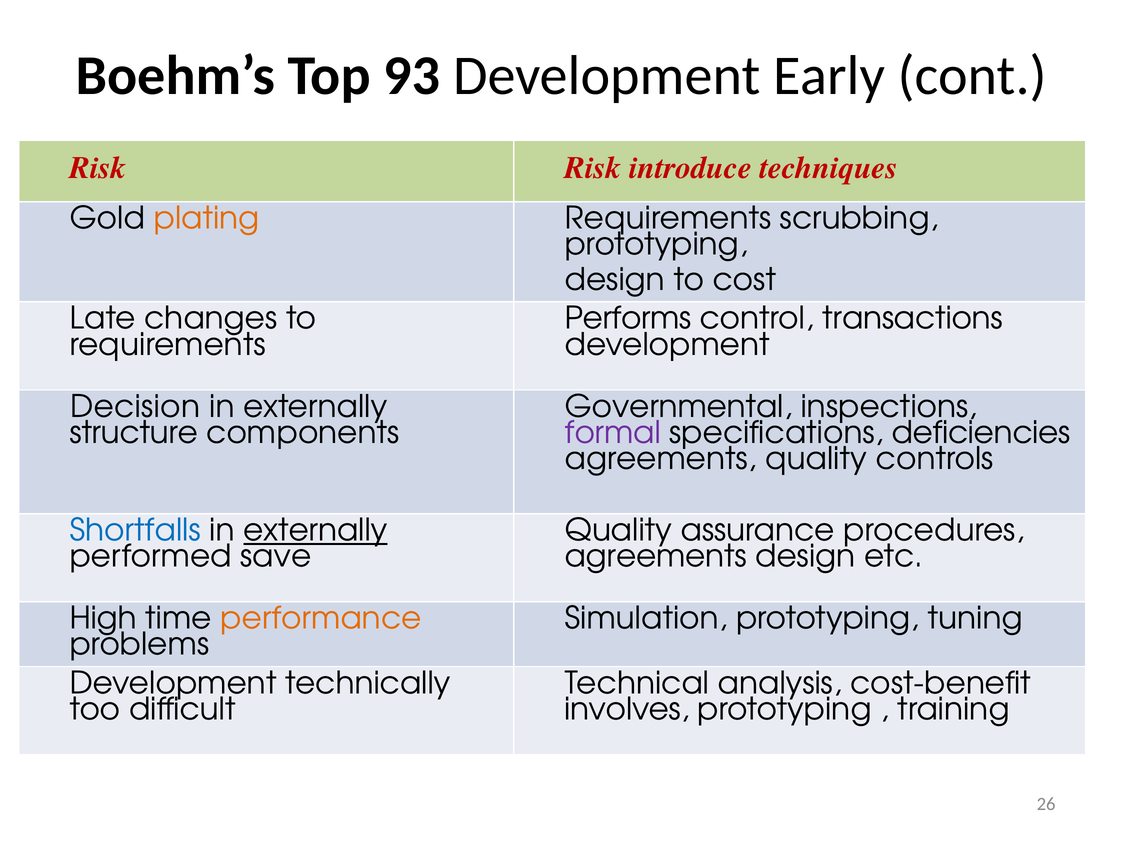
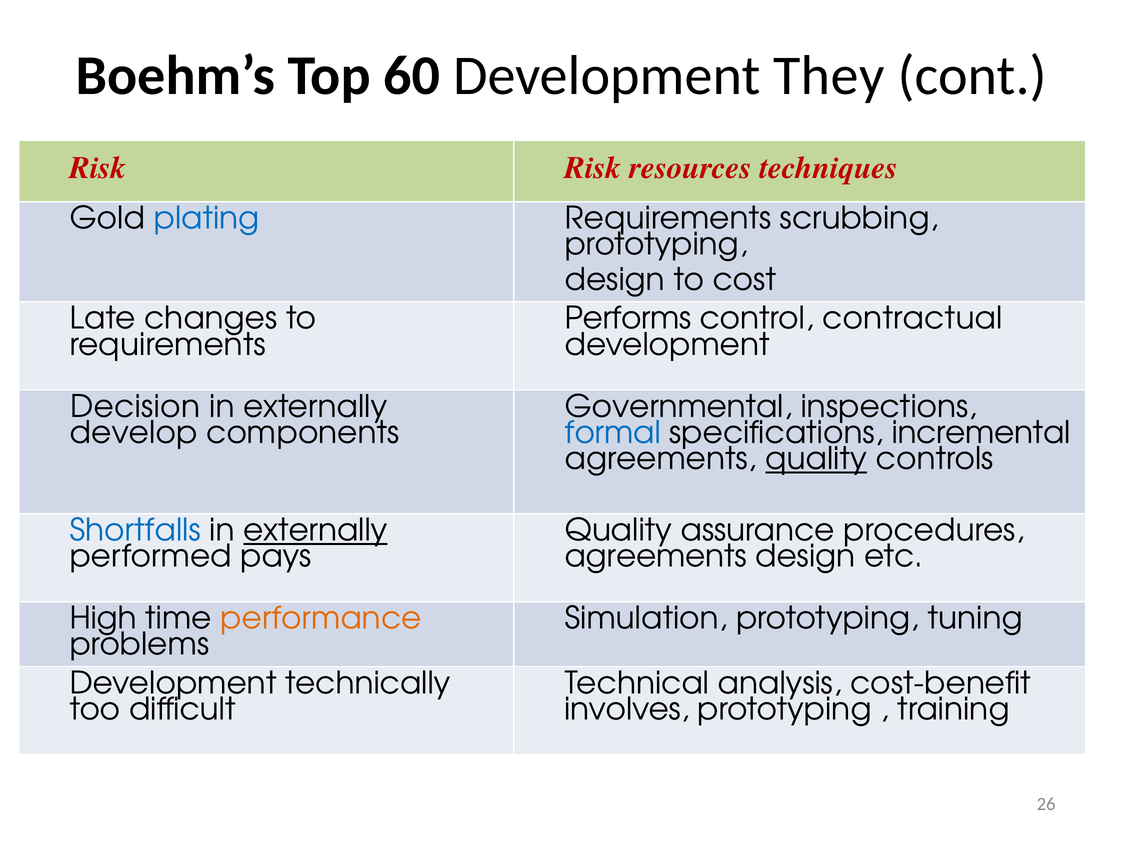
93: 93 -> 60
Early: Early -> They
introduce: introduce -> resources
plating colour: orange -> blue
transactions: transactions -> contractual
structure: structure -> develop
formal colour: purple -> blue
deficiencies: deficiencies -> incremental
quality at (816, 459) underline: none -> present
save: save -> pays
